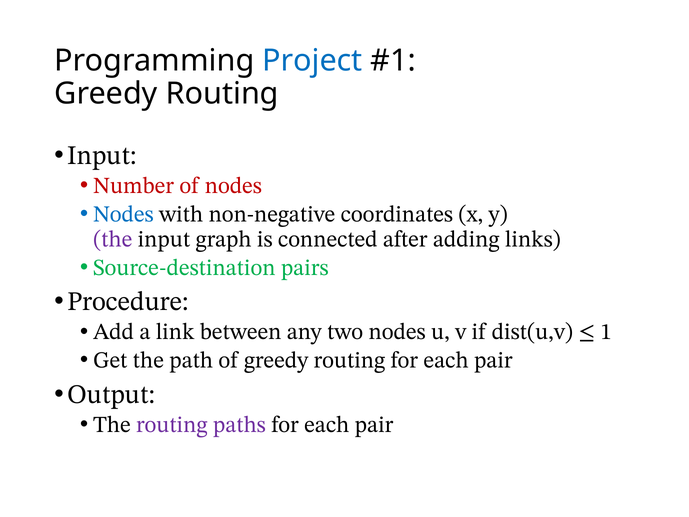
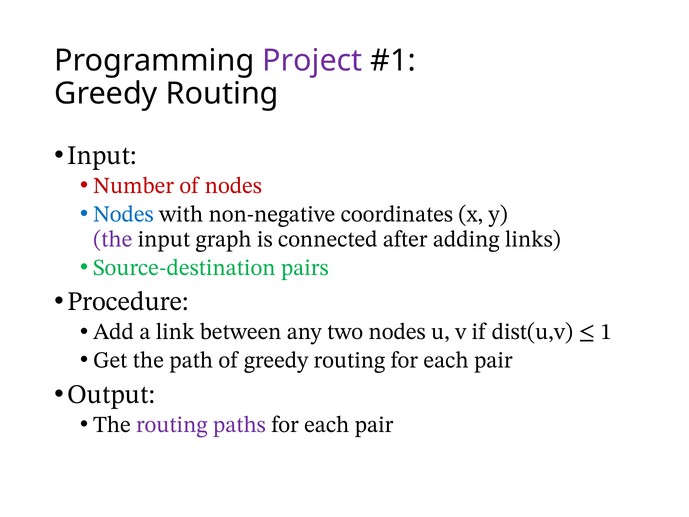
Project colour: blue -> purple
